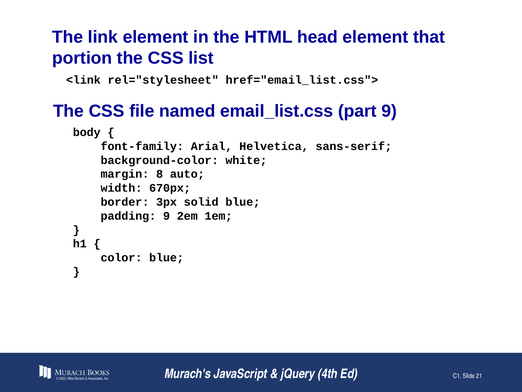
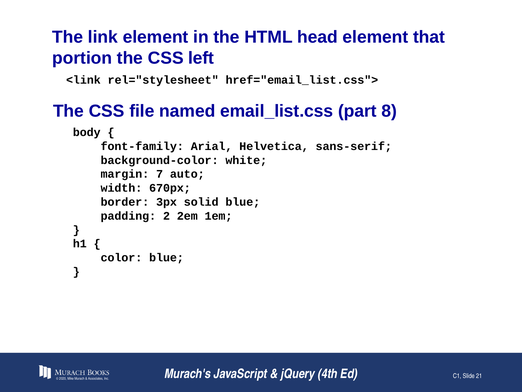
list: list -> left
part 9: 9 -> 8
8: 8 -> 7
padding 9: 9 -> 2
